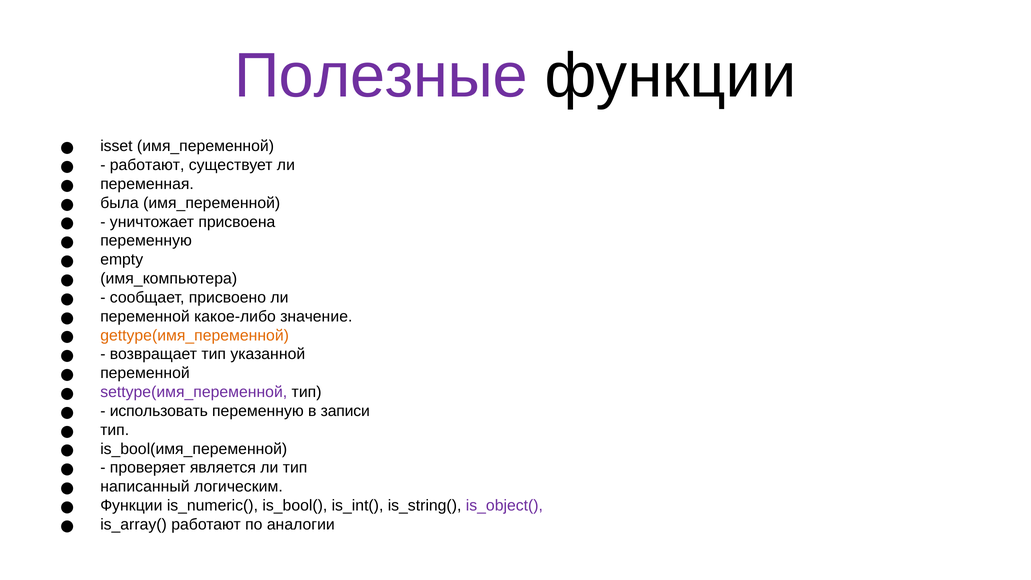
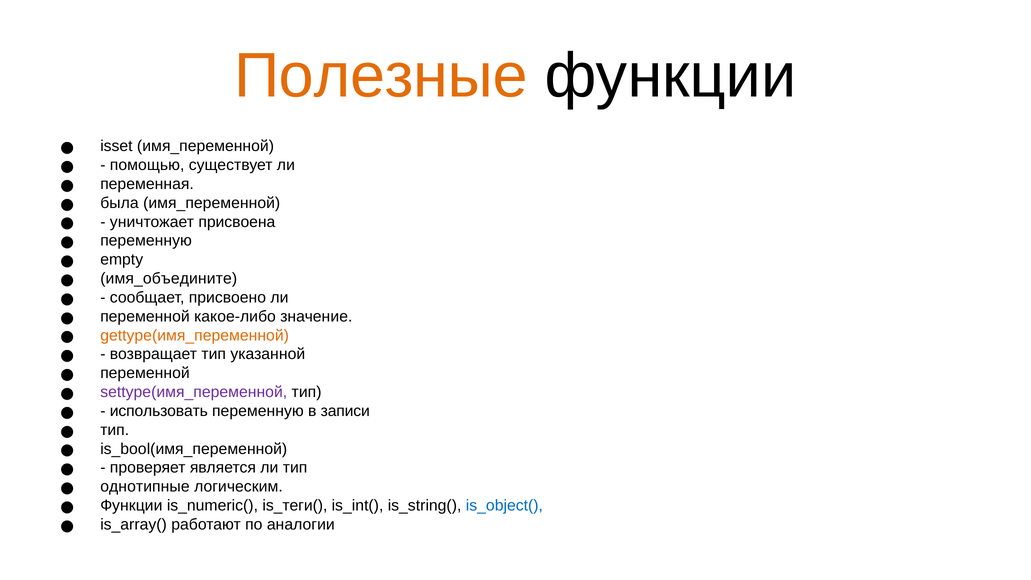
Полезные colour: purple -> orange
работают at (147, 165): работают -> помощью
имя_компьютера: имя_компьютера -> имя_объедините
написанный: написанный -> однотипные
is_bool(: is_bool( -> is_теги(
is_object( colour: purple -> blue
